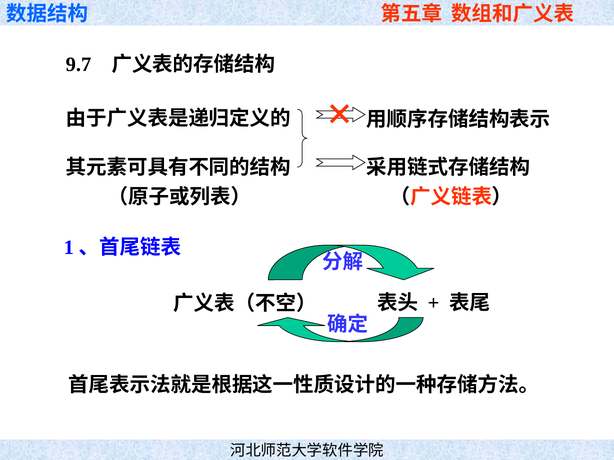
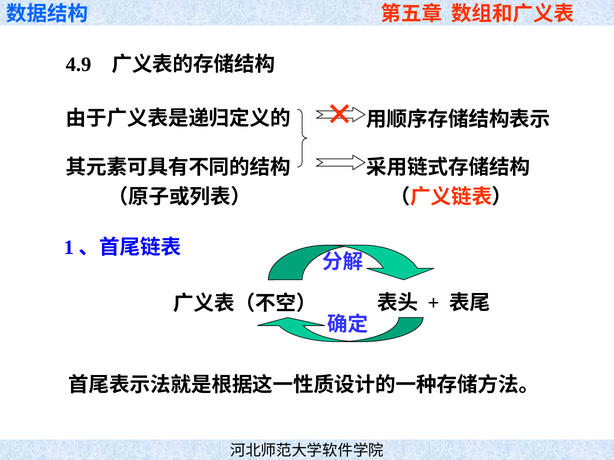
9.7: 9.7 -> 4.9
